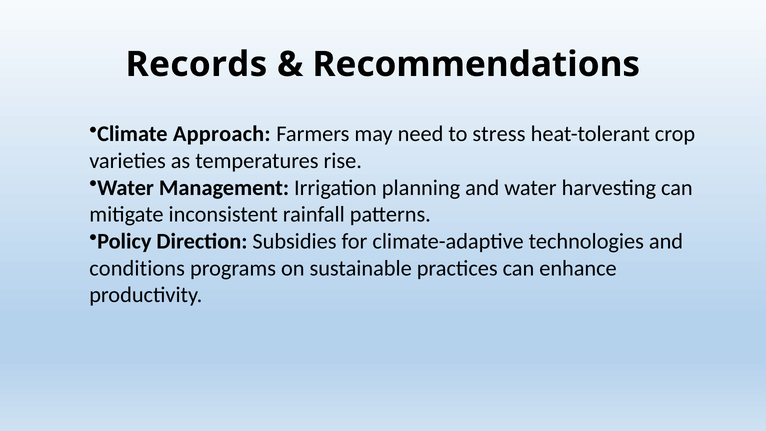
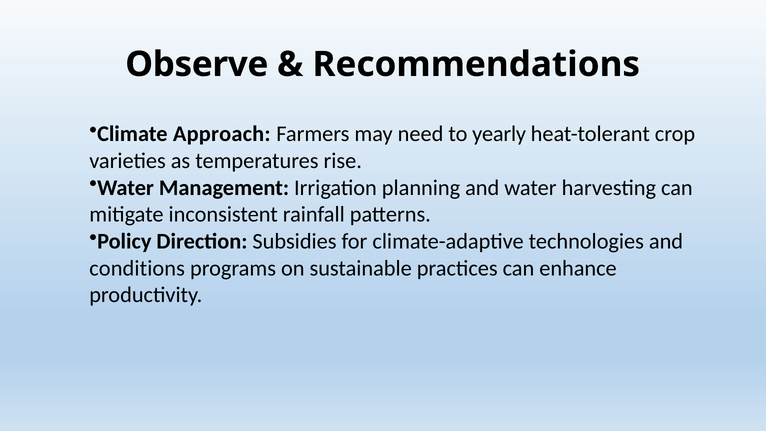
Records: Records -> Observe
stress: stress -> yearly
